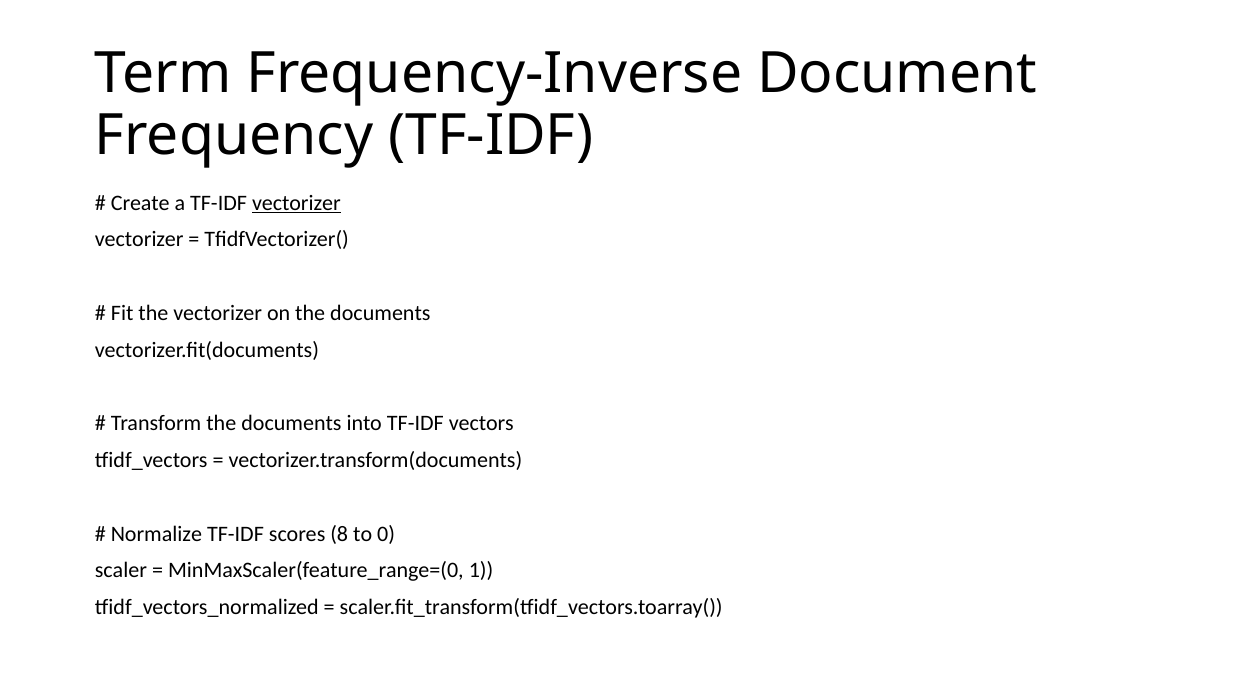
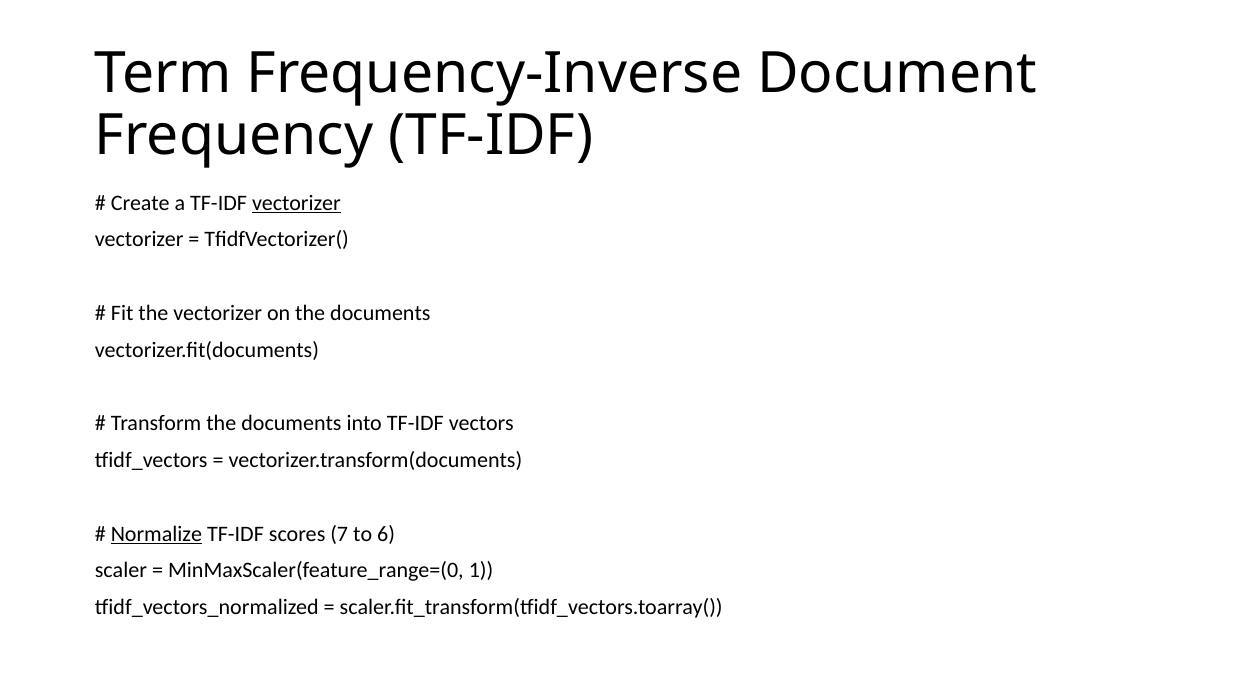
Normalize underline: none -> present
8: 8 -> 7
0: 0 -> 6
